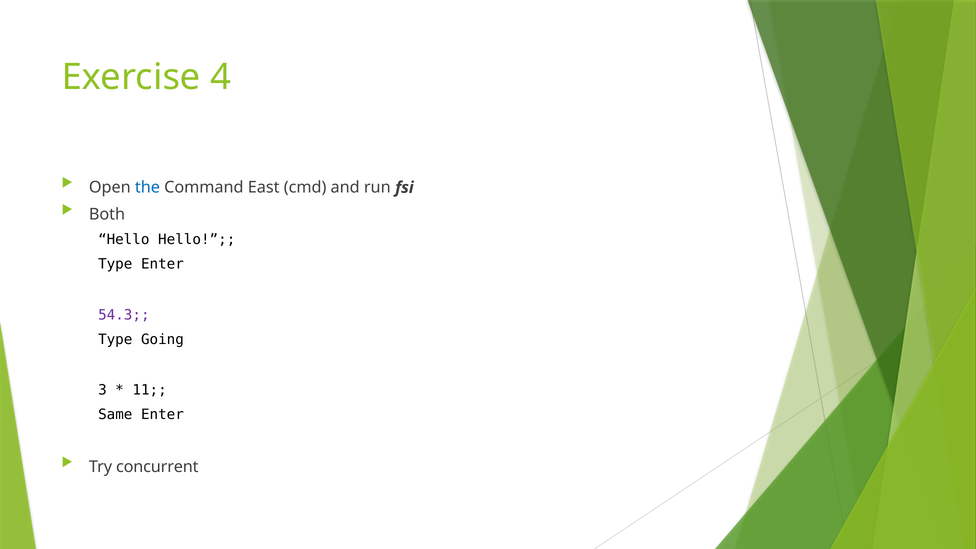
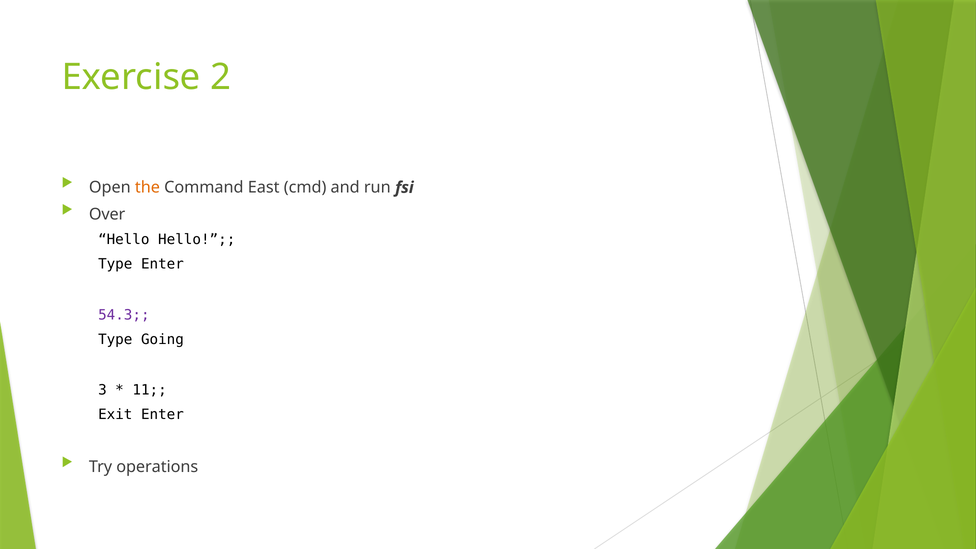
4: 4 -> 2
the colour: blue -> orange
Both: Both -> Over
Same: Same -> Exit
concurrent: concurrent -> operations
